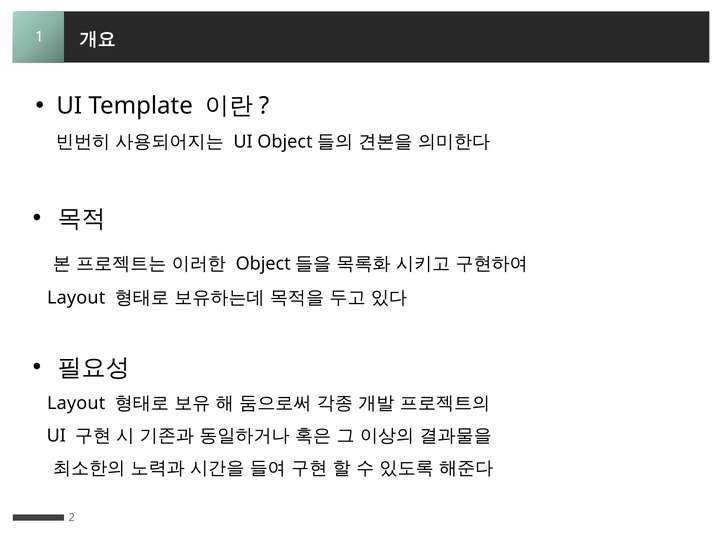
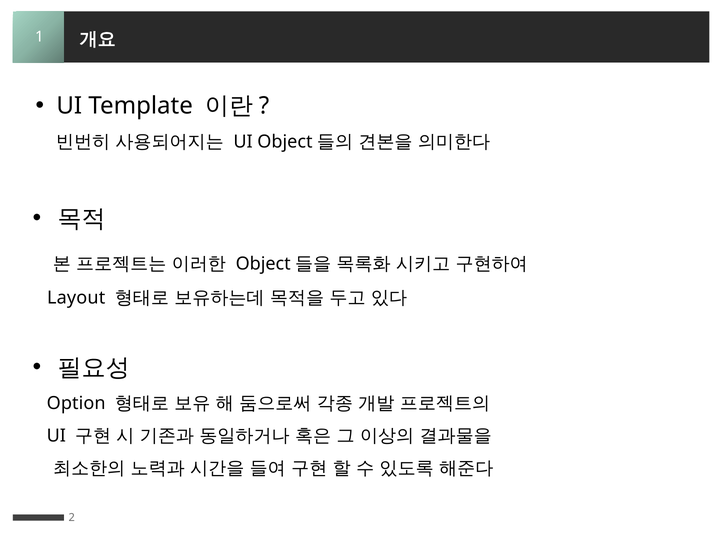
Layout at (76, 403): Layout -> Option
